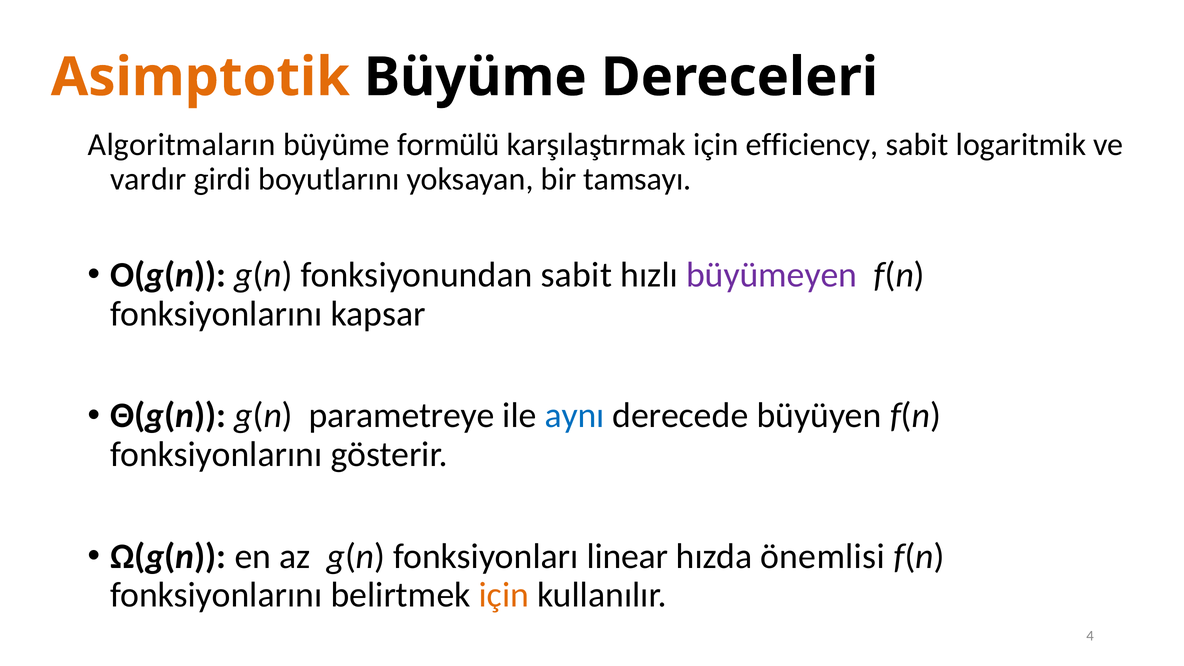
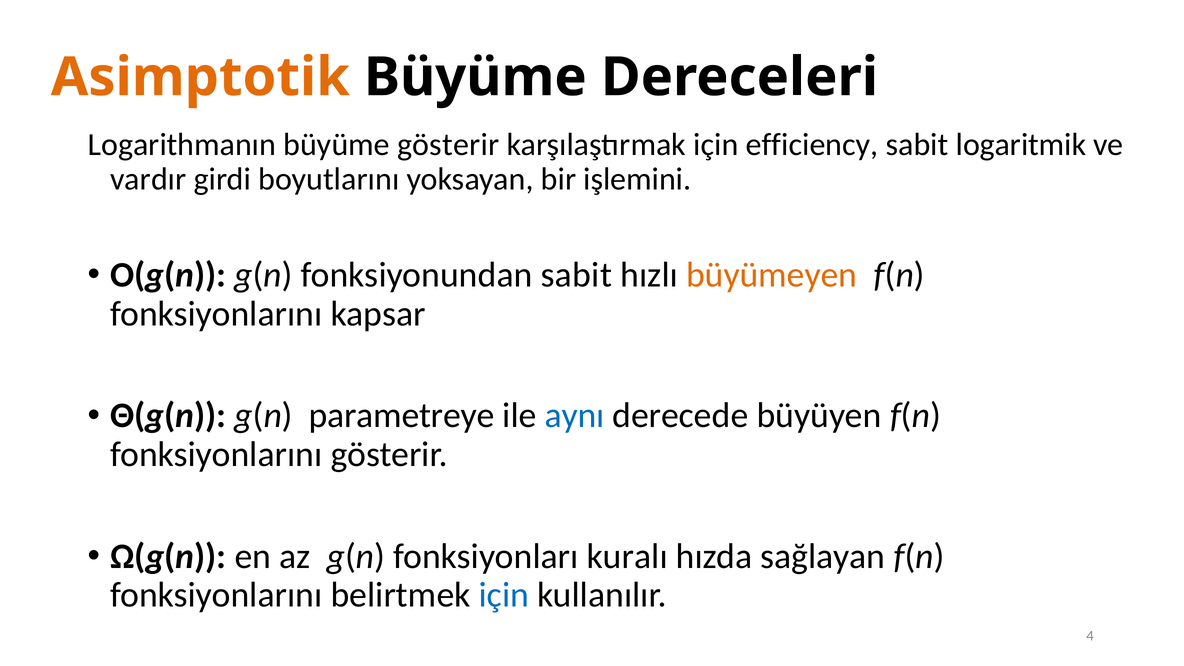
Algoritmaların: Algoritmaların -> Logarithmanın
büyüme formülü: formülü -> gösterir
tamsayı: tamsayı -> işlemini
büyümeyen colour: purple -> orange
linear: linear -> kuralı
önemlisi: önemlisi -> sağlayan
için at (504, 595) colour: orange -> blue
